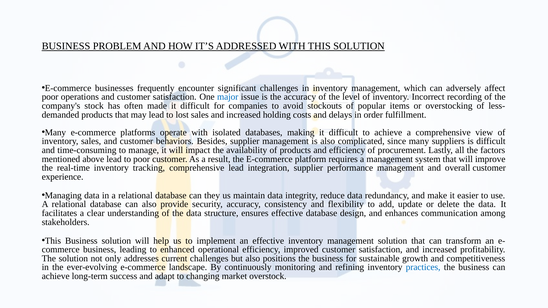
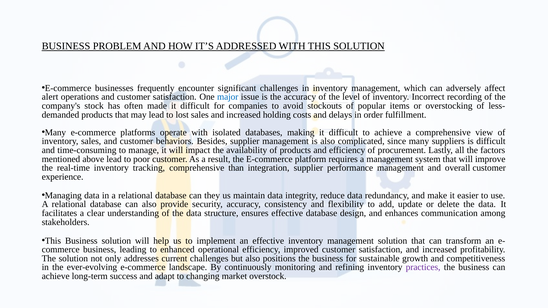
poor at (50, 97): poor -> alert
comprehensive lead: lead -> than
practices colour: blue -> purple
